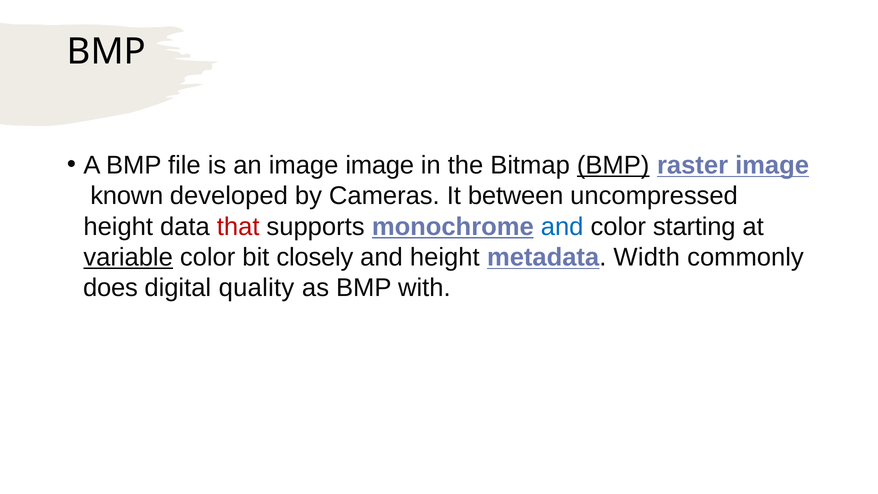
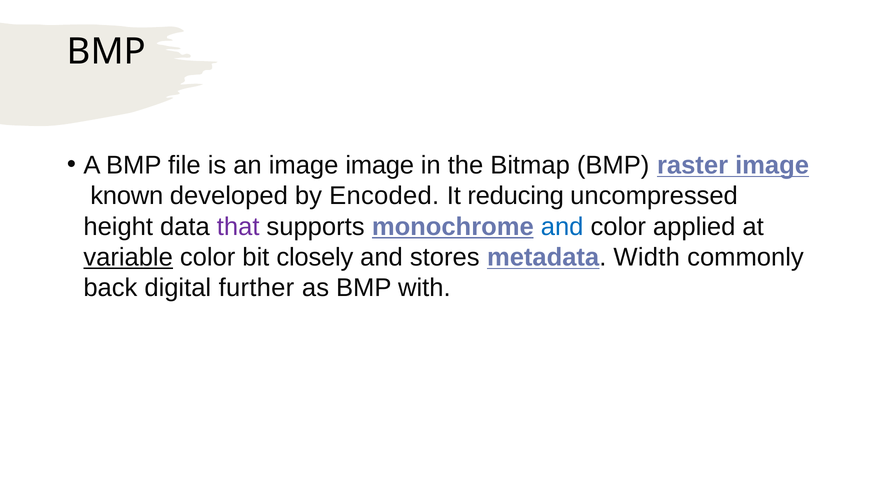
BMP at (613, 165) underline: present -> none
Cameras: Cameras -> Encoded
between: between -> reducing
that colour: red -> purple
starting: starting -> applied
and height: height -> stores
does: does -> back
quality: quality -> further
